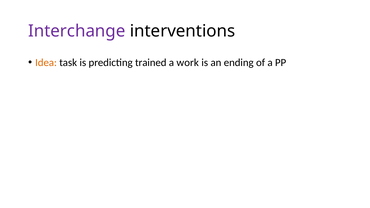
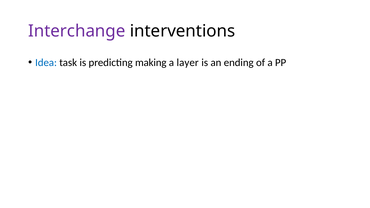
Idea colour: orange -> blue
trained: trained -> making
work: work -> layer
